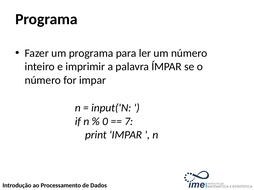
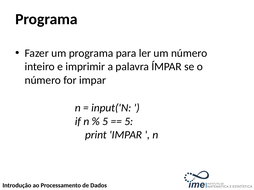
0 at (105, 122): 0 -> 5
7 at (129, 122): 7 -> 5
